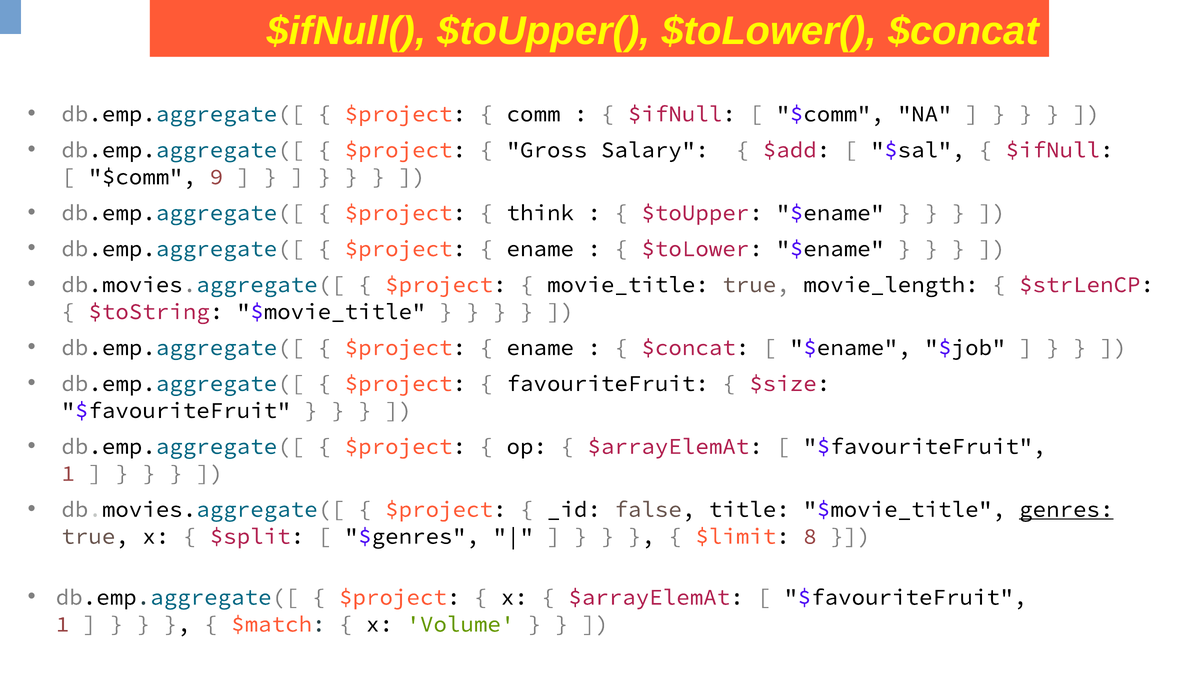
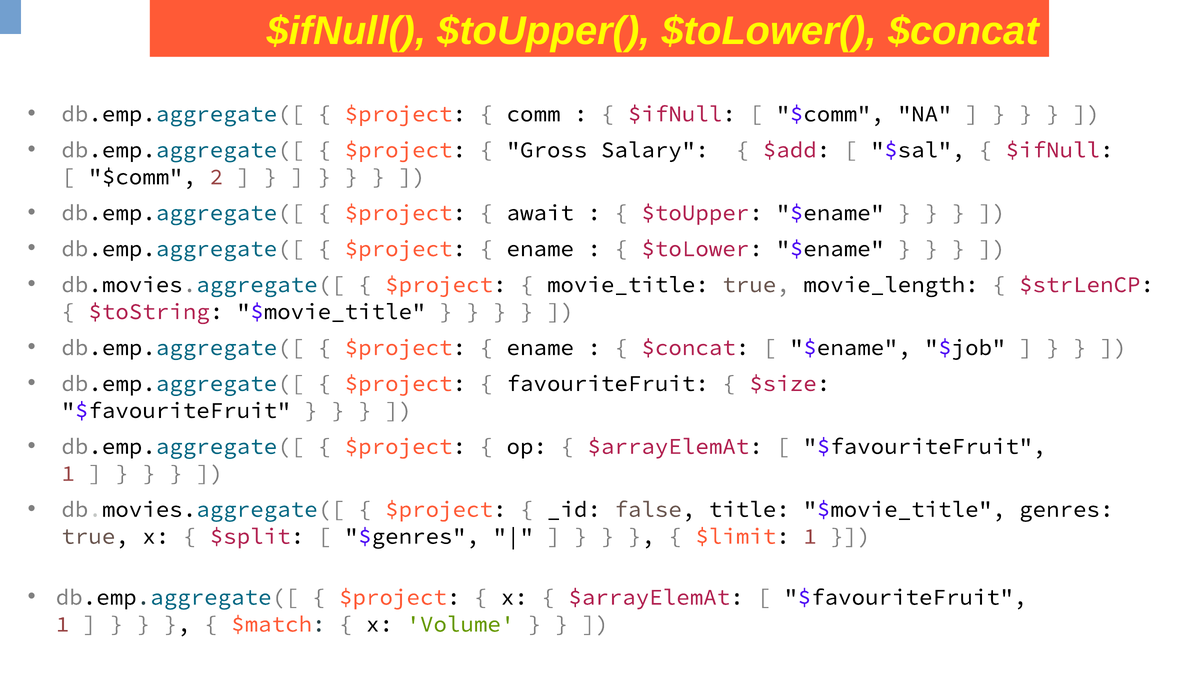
9: 9 -> 2
think: think -> await
genres underline: present -> none
$limit 8: 8 -> 1
